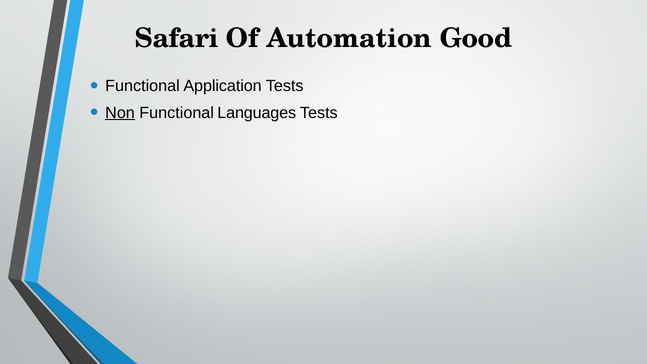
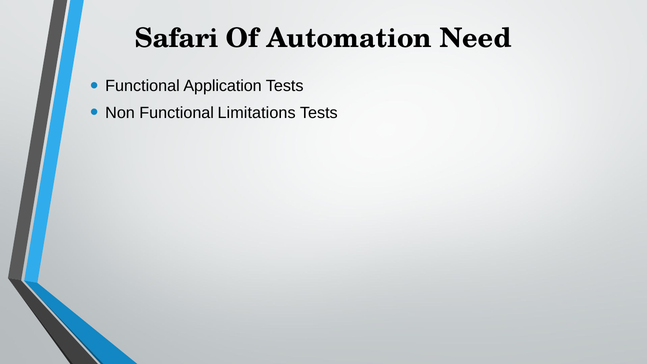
Good: Good -> Need
Non underline: present -> none
Languages: Languages -> Limitations
